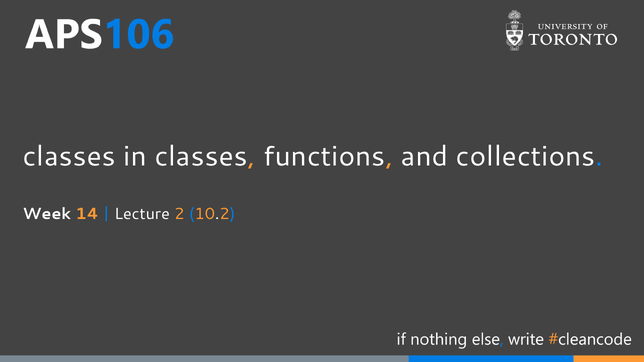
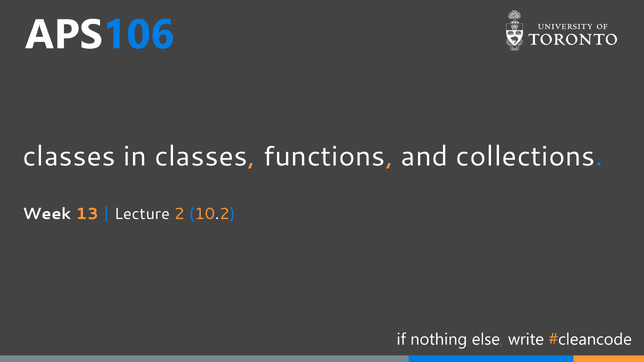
14: 14 -> 13
